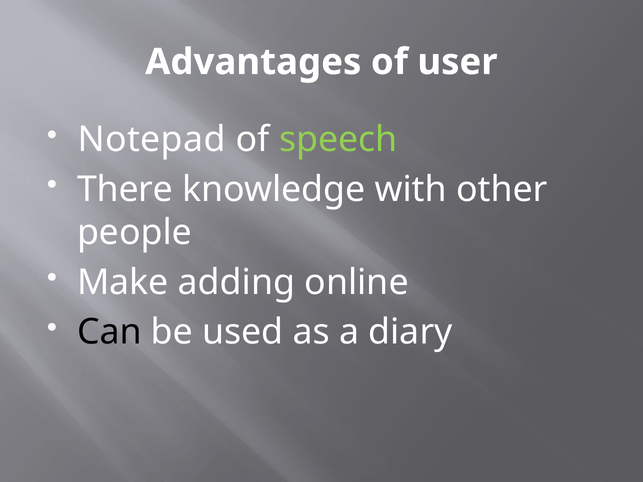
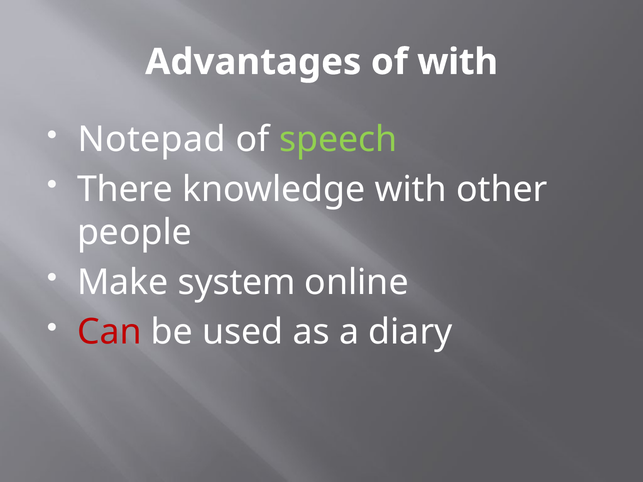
of user: user -> with
adding: adding -> system
Can colour: black -> red
